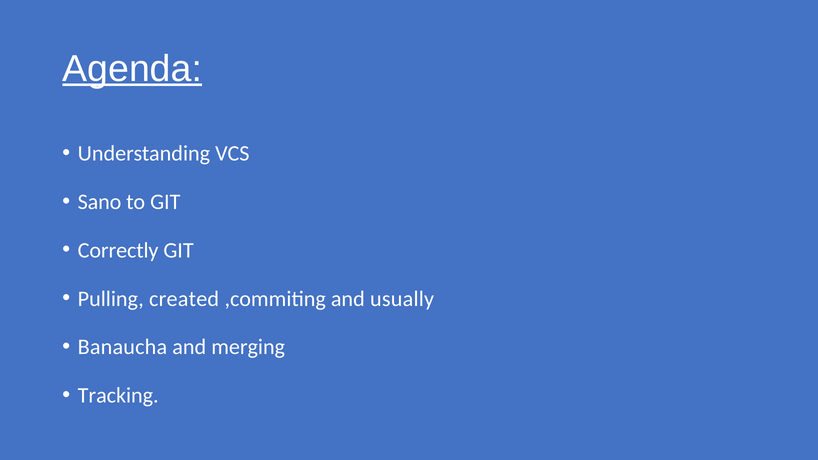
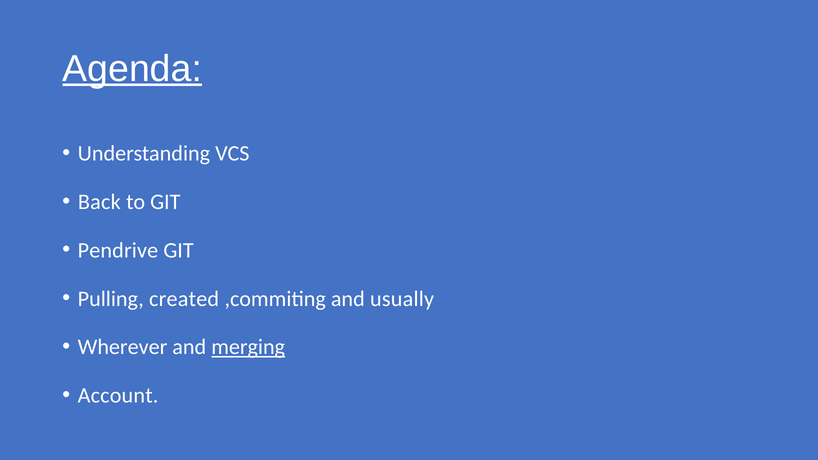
Sano: Sano -> Back
Correctly: Correctly -> Pendrive
Banaucha: Banaucha -> Wherever
merging underline: none -> present
Tracking: Tracking -> Account
